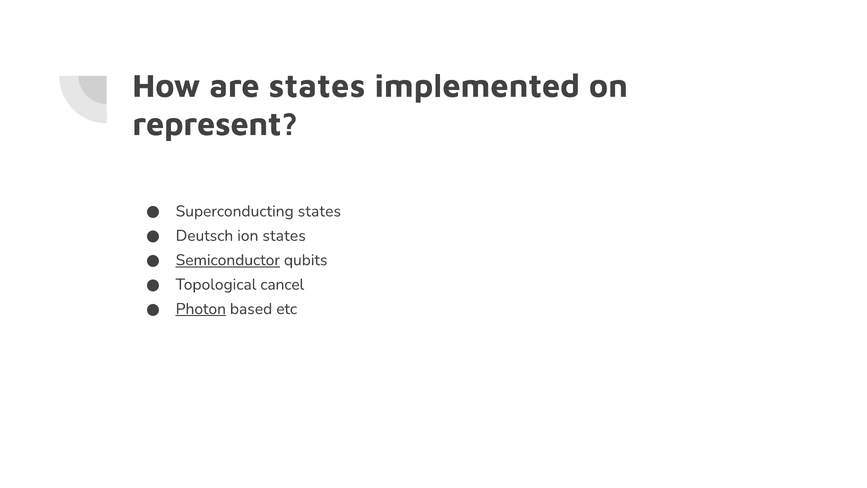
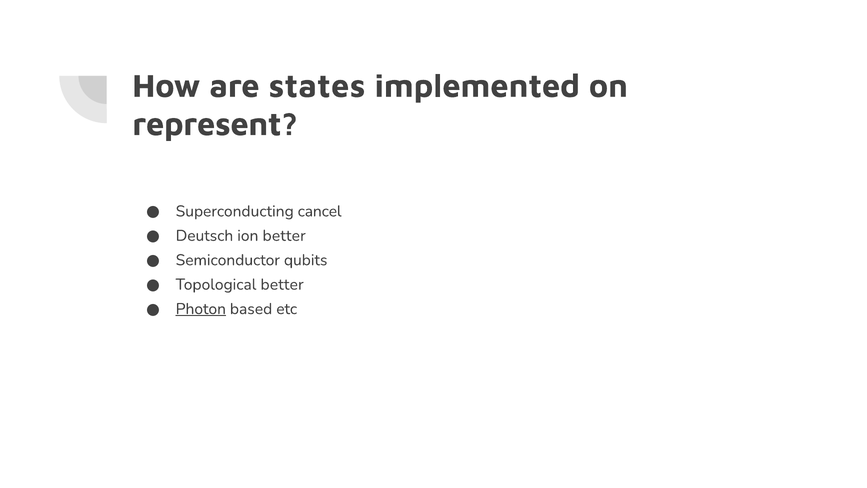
Superconducting states: states -> cancel
ion states: states -> better
Semiconductor underline: present -> none
Topological cancel: cancel -> better
